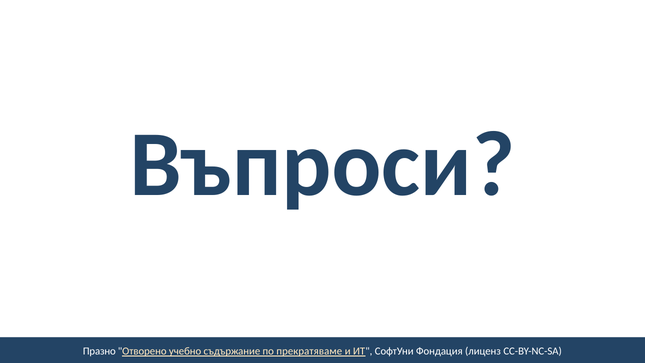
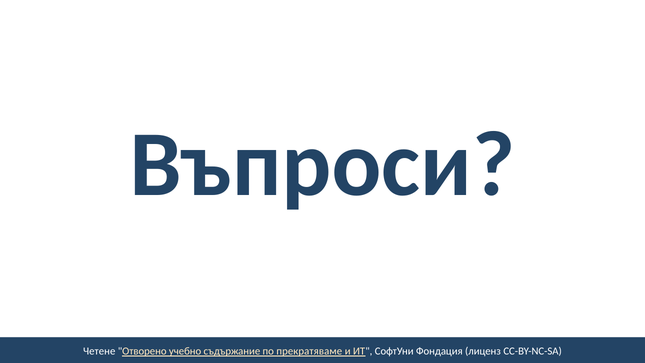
Празно: Празно -> Четене
